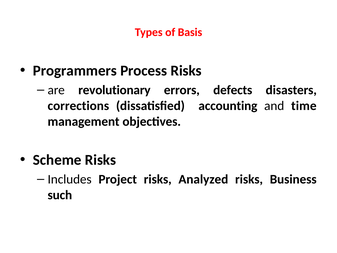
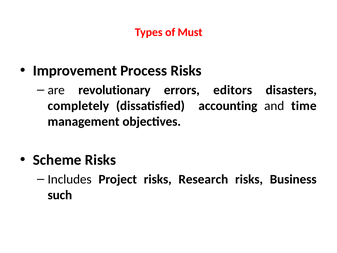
Basis: Basis -> Must
Programmers: Programmers -> Improvement
defects: defects -> editors
corrections: corrections -> completely
Analyzed: Analyzed -> Research
